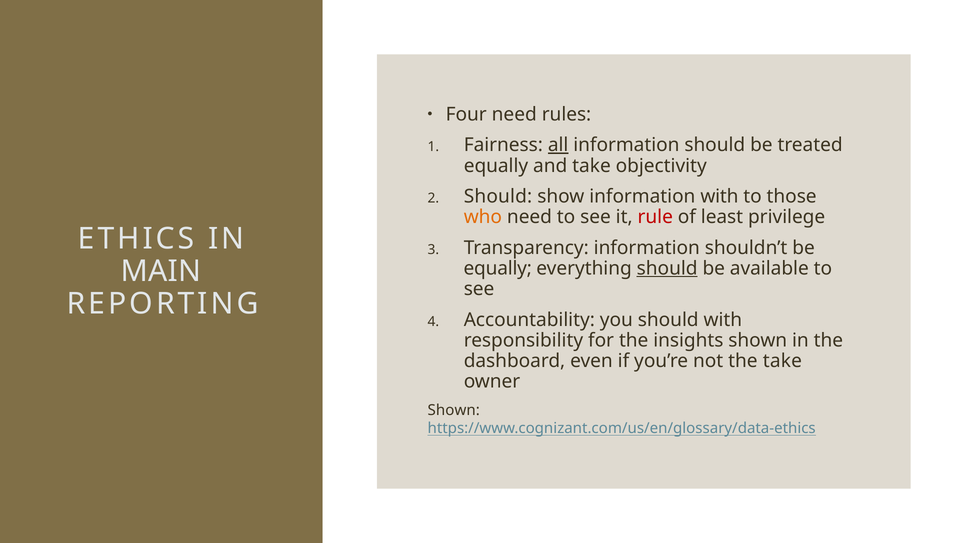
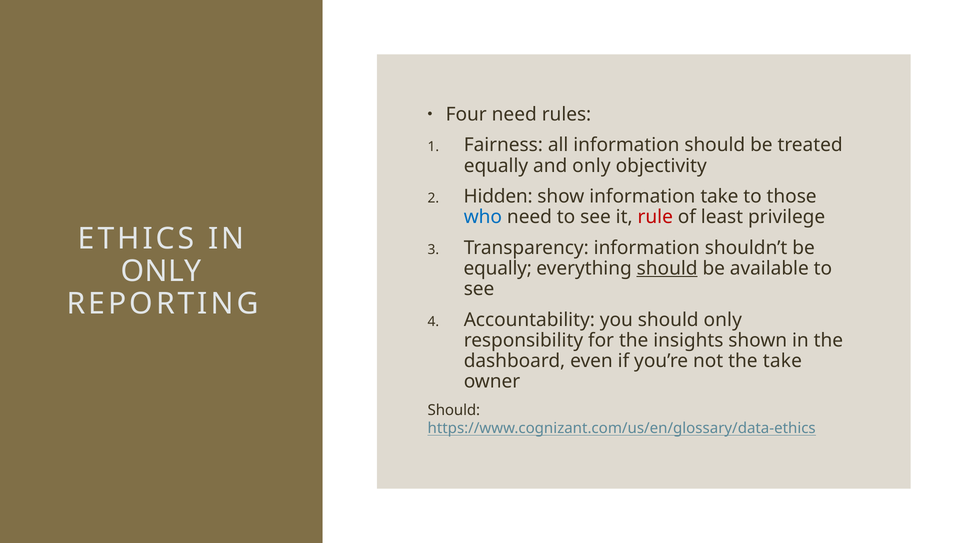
all underline: present -> none
and take: take -> only
Should at (498, 196): Should -> Hidden
information with: with -> take
who colour: orange -> blue
MAIN at (161, 271): MAIN -> ONLY
should with: with -> only
Shown at (454, 410): Shown -> Should
